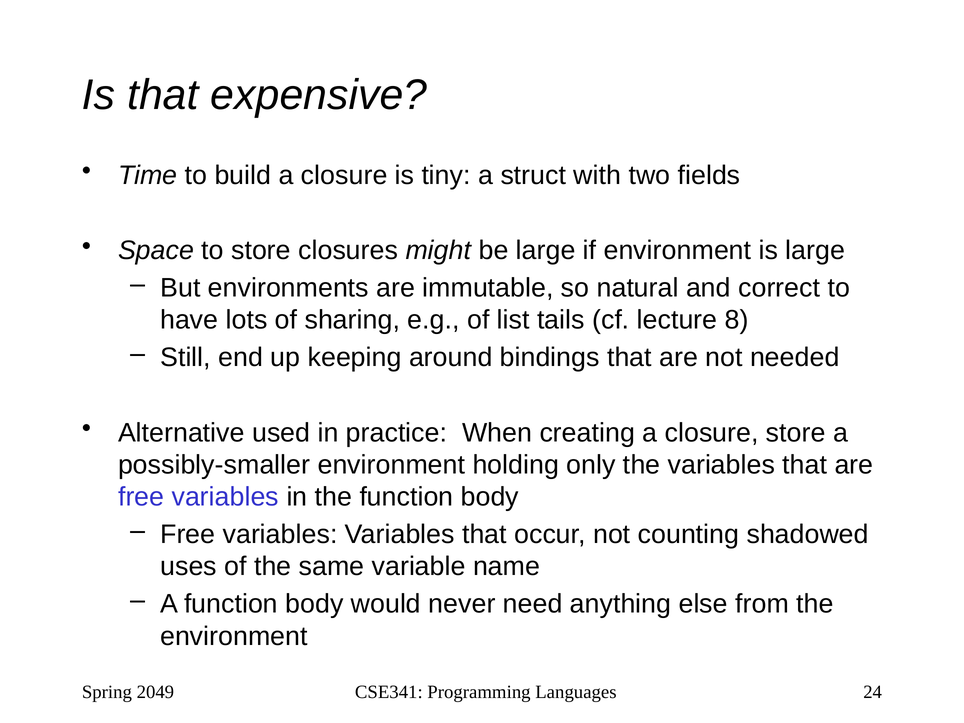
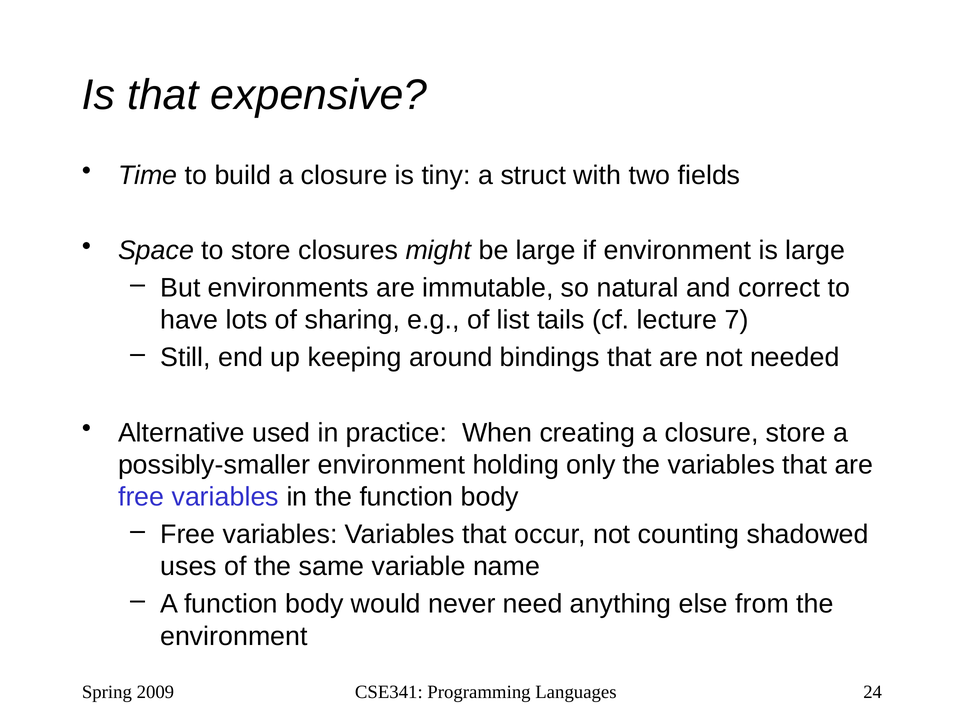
8: 8 -> 7
2049: 2049 -> 2009
